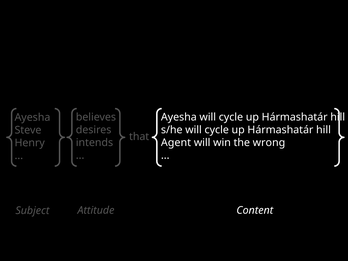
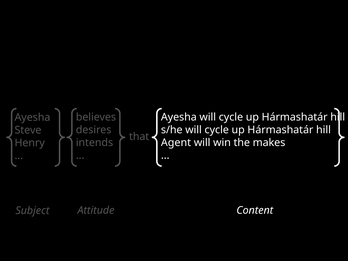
wrong: wrong -> makes
